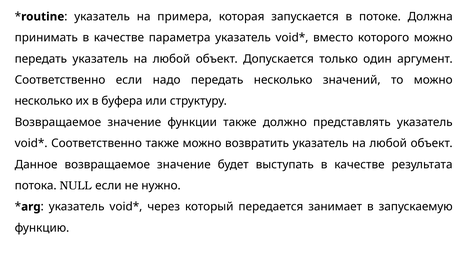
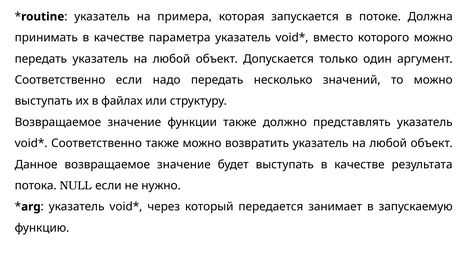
несколько at (44, 101): несколько -> выступать
буфера: буфера -> файлах
